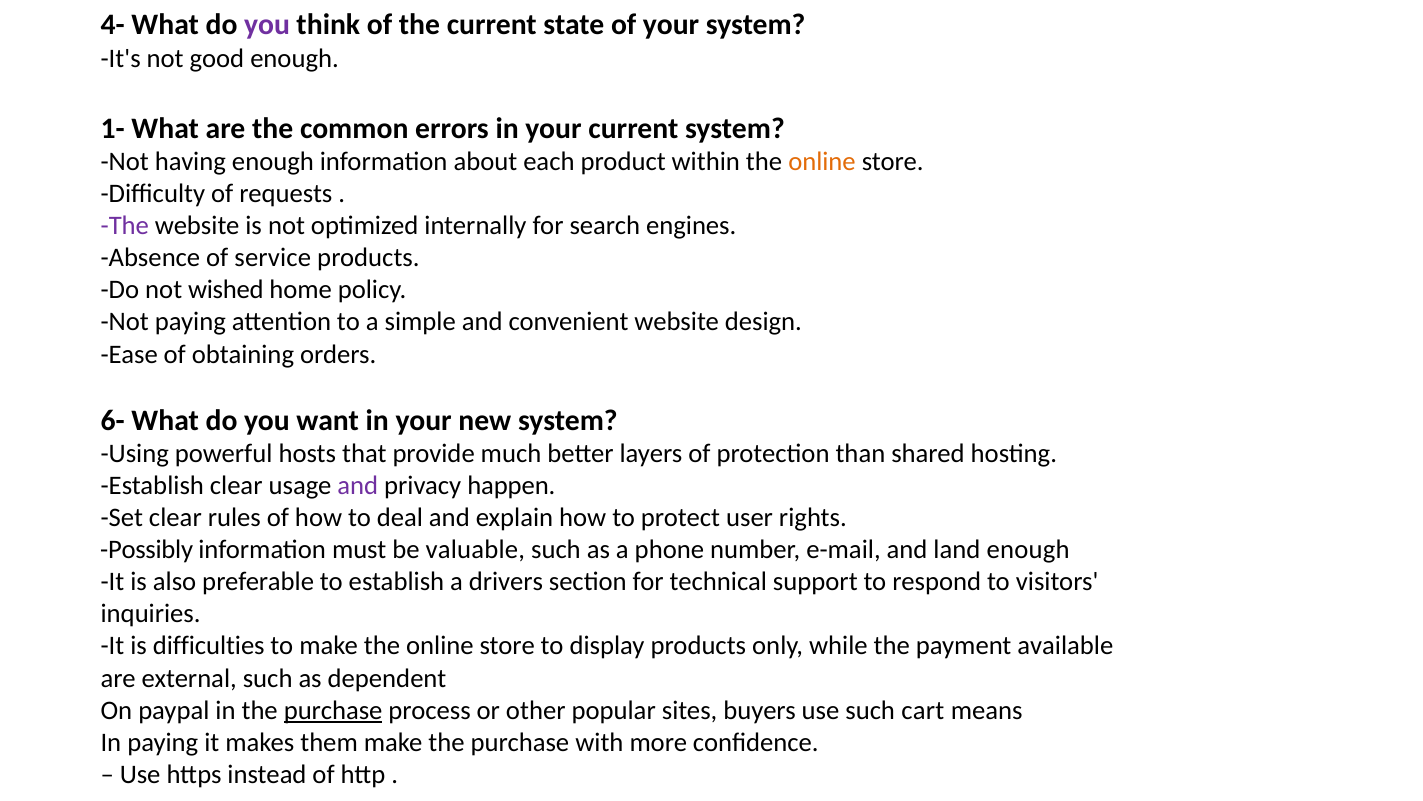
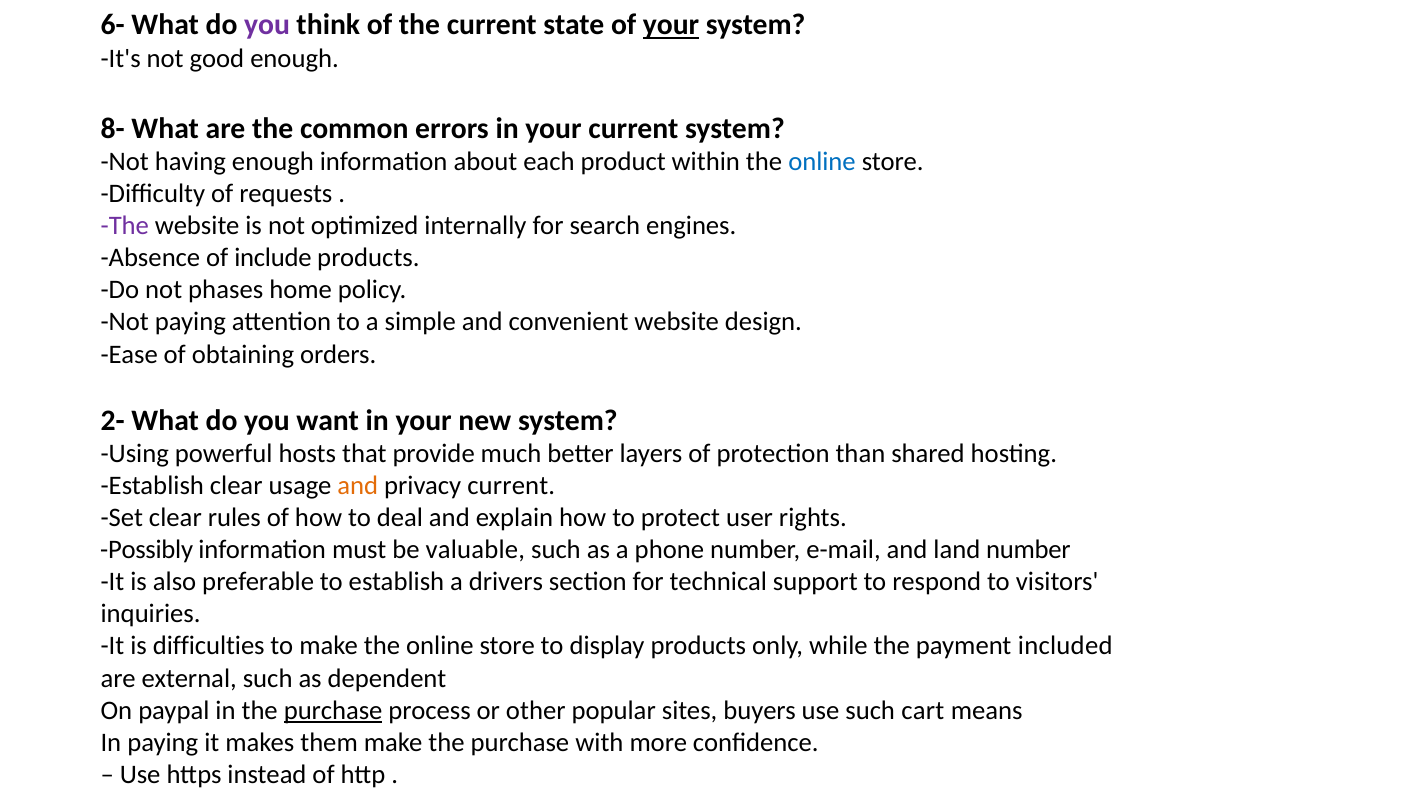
4-: 4- -> 6-
your at (671, 25) underline: none -> present
1-: 1- -> 8-
online at (822, 162) colour: orange -> blue
service: service -> include
wished: wished -> phases
6-: 6- -> 2-
and at (358, 486) colour: purple -> orange
privacy happen: happen -> current
land enough: enough -> number
available: available -> included
